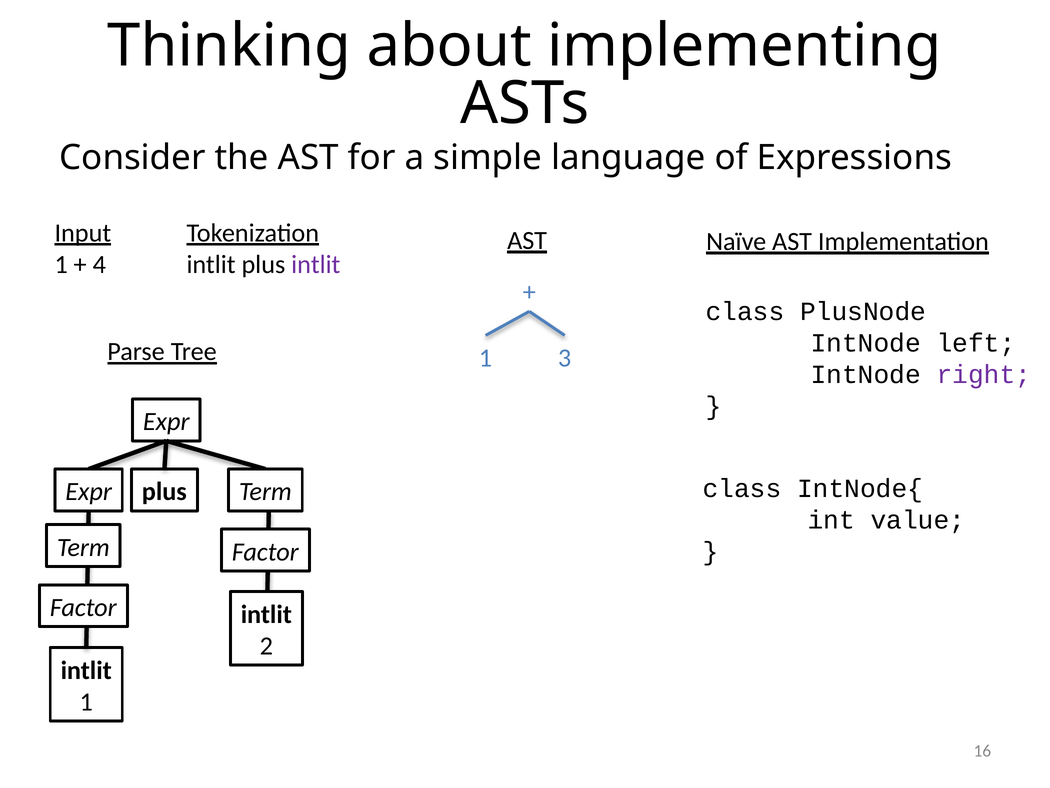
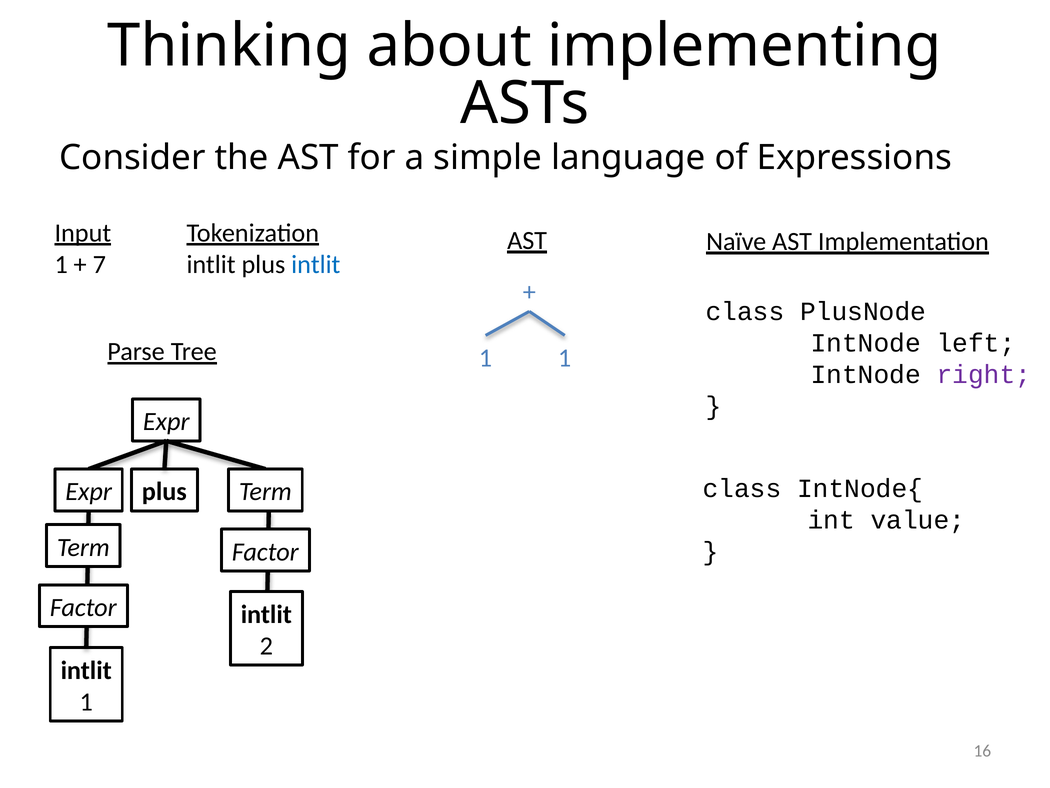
4: 4 -> 7
intlit at (316, 264) colour: purple -> blue
1 3: 3 -> 1
